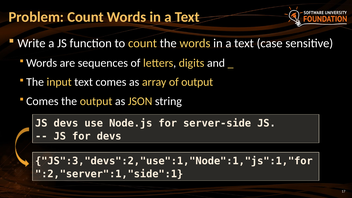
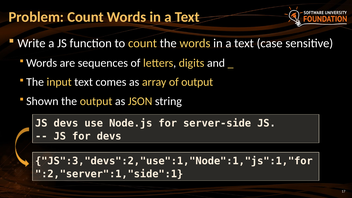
Comes at (42, 101): Comes -> Shown
